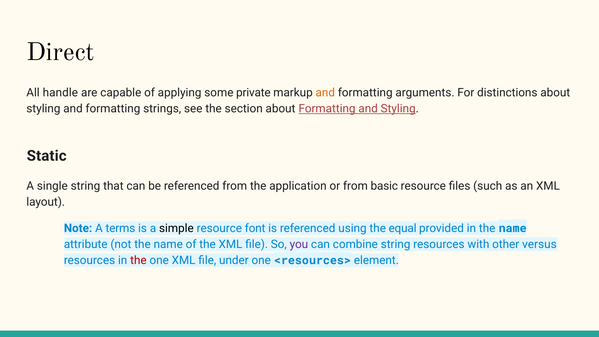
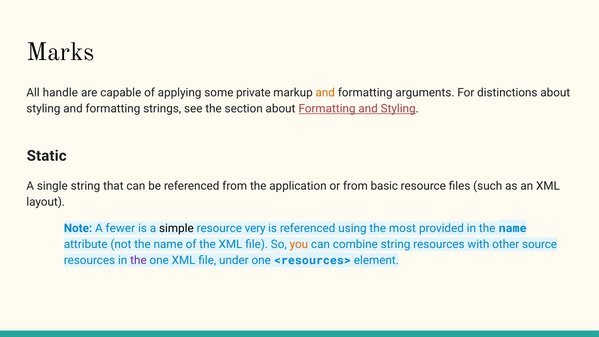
Direct: Direct -> Marks
terms: terms -> fewer
font: font -> very
equal: equal -> most
you colour: purple -> orange
versus: versus -> source
the at (138, 260) colour: red -> purple
